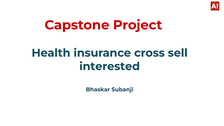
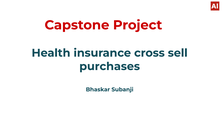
interested: interested -> purchases
